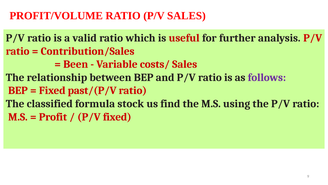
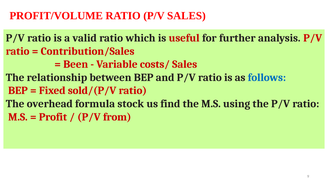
follows colour: purple -> blue
past/(P/V: past/(P/V -> sold/(P/V
classified: classified -> overhead
P/V fixed: fixed -> from
